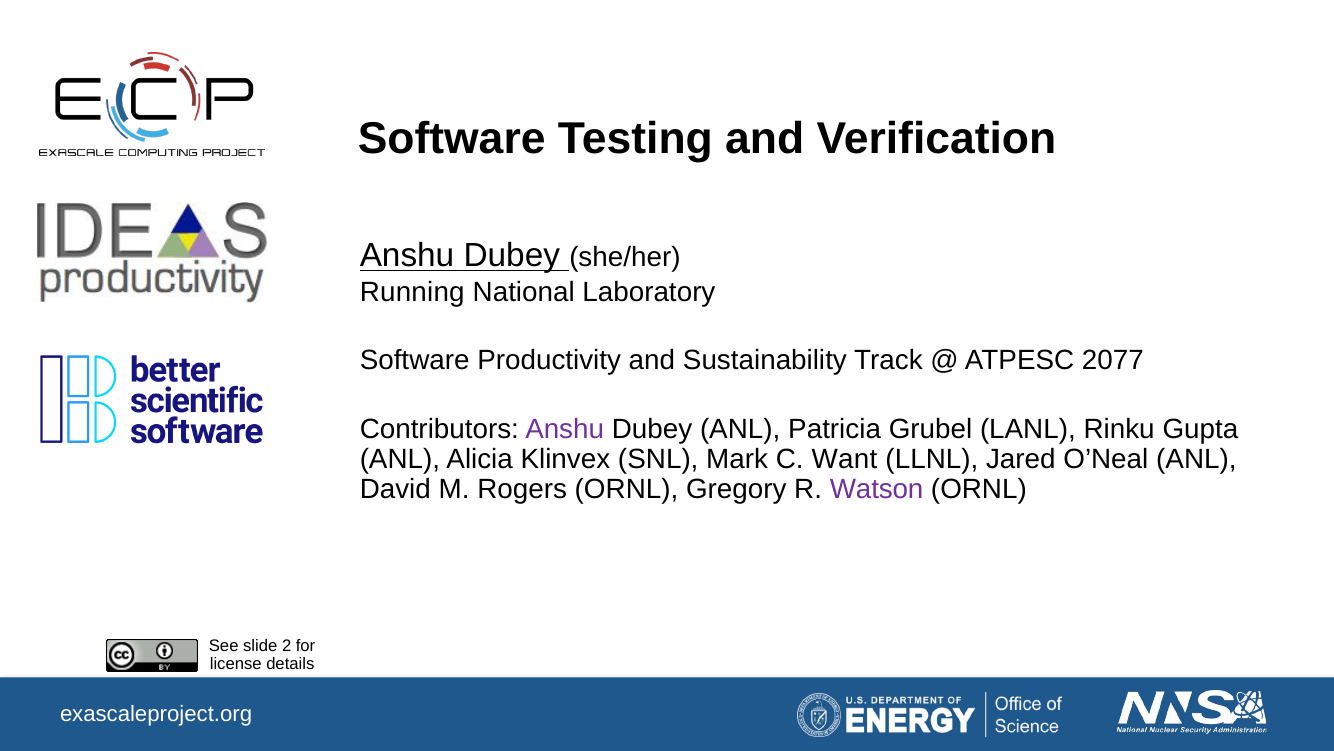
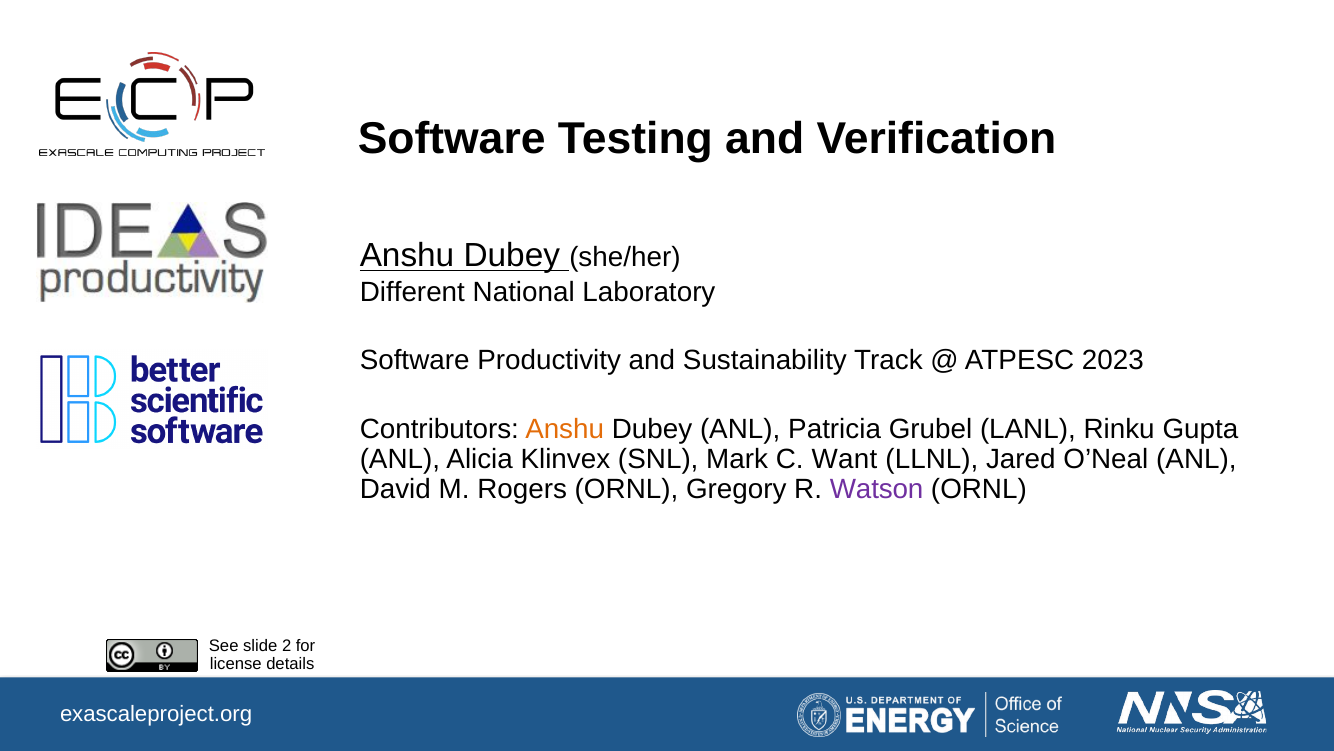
Running: Running -> Different
2077: 2077 -> 2023
Anshu at (565, 429) colour: purple -> orange
